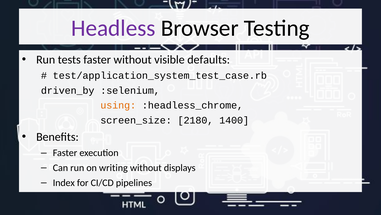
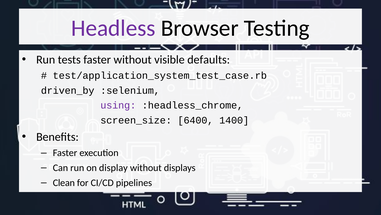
using colour: orange -> purple
2180: 2180 -> 6400
writing: writing -> display
Index: Index -> Clean
